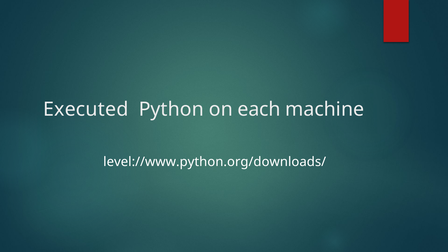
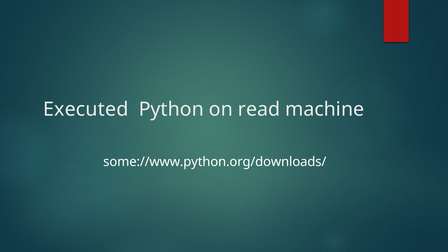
each: each -> read
level://www.python.org/downloads/: level://www.python.org/downloads/ -> some://www.python.org/downloads/
